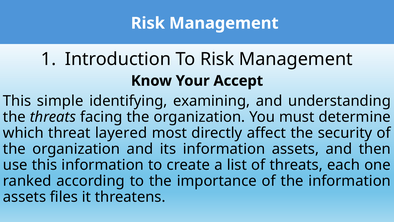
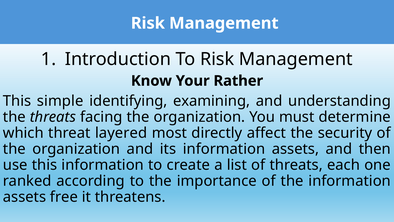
Accept: Accept -> Rather
files: files -> free
